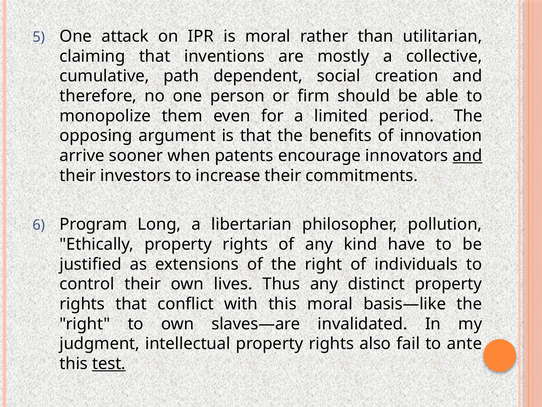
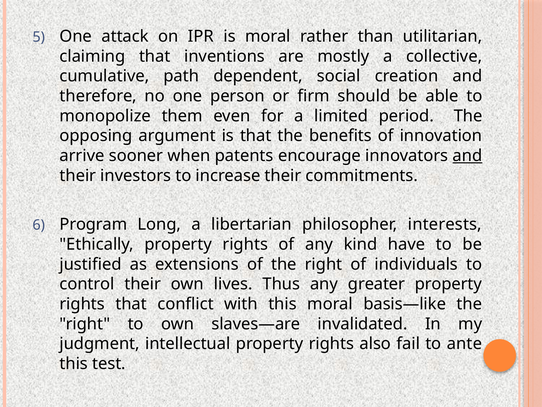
pollution: pollution -> interests
distinct: distinct -> greater
test underline: present -> none
